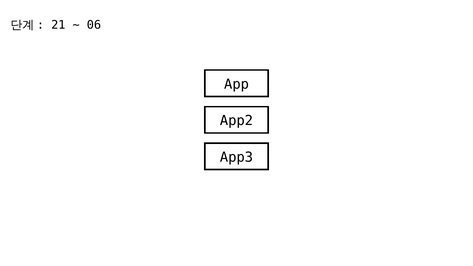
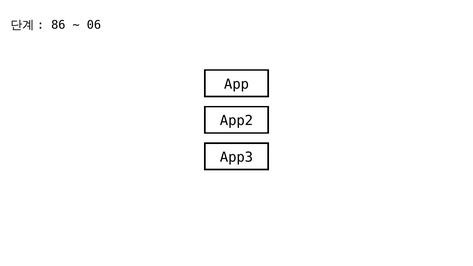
21: 21 -> 86
